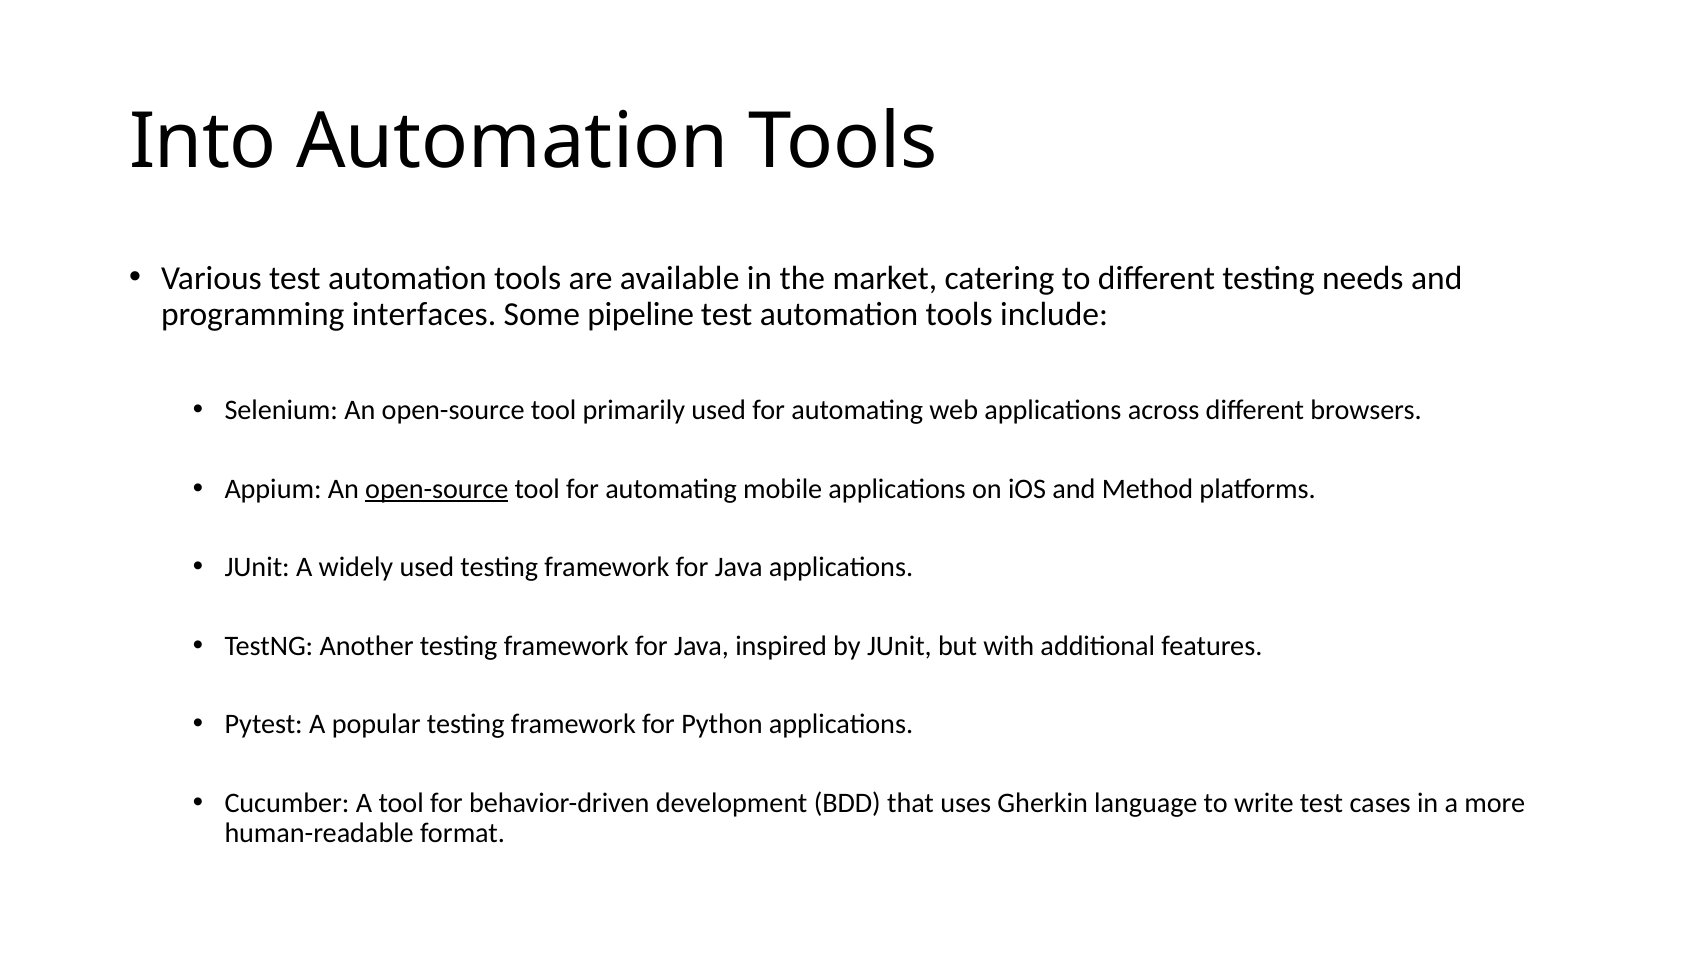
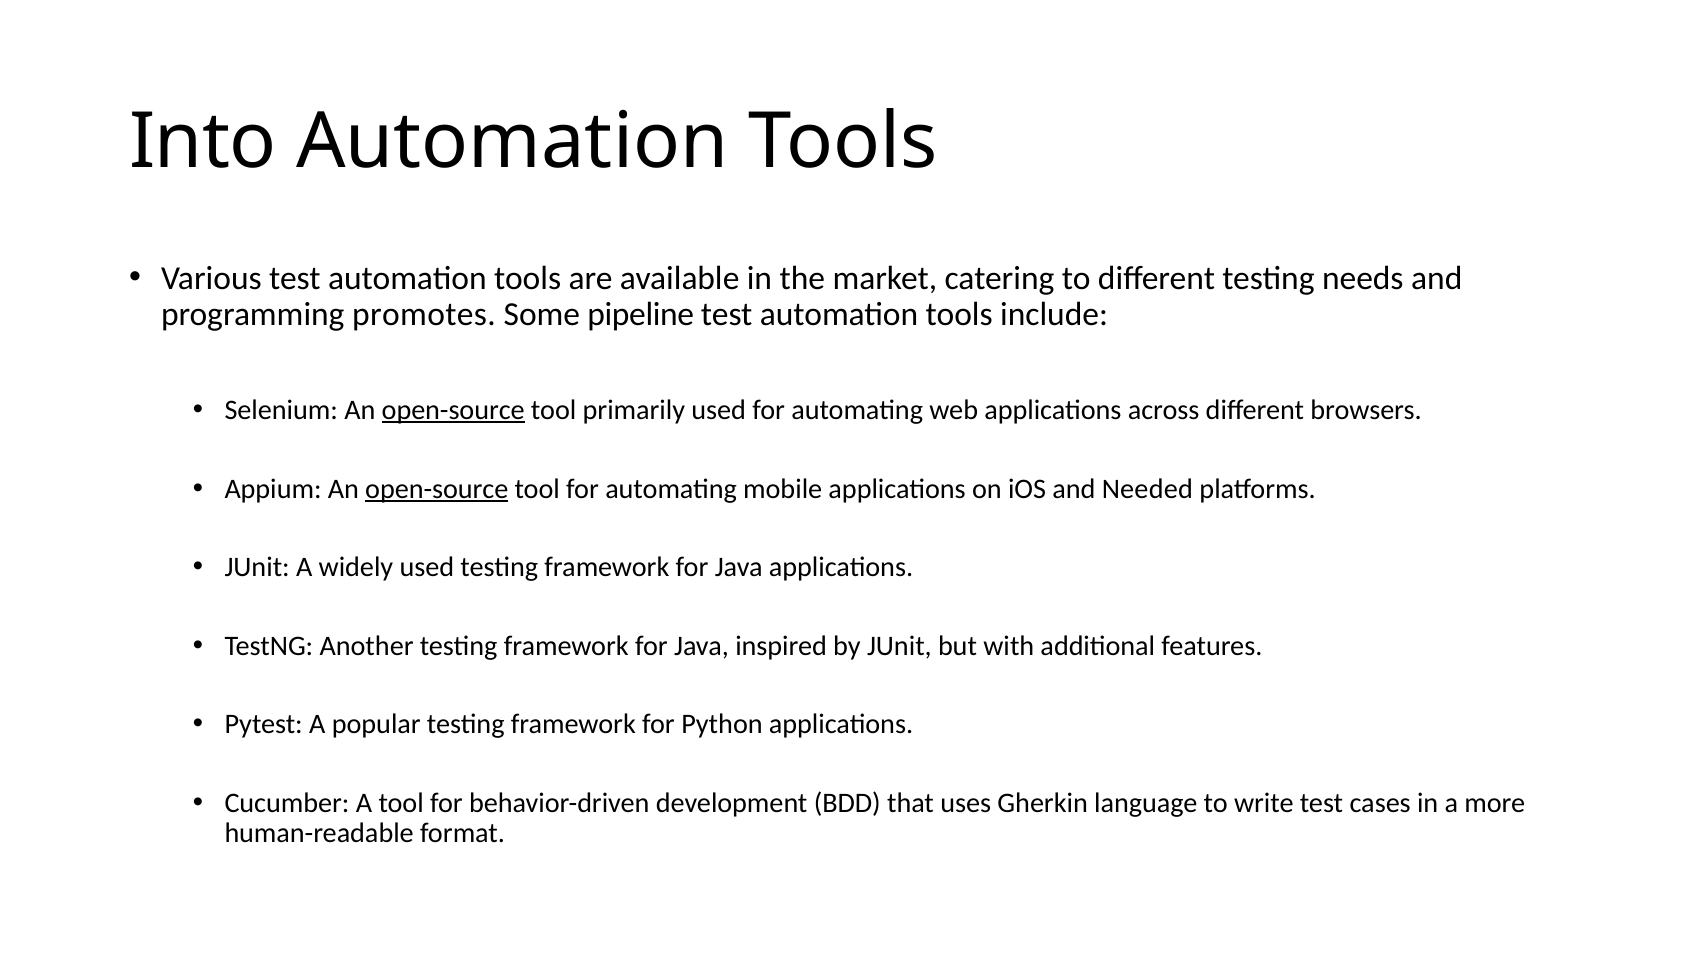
interfaces: interfaces -> promotes
open-source at (453, 410) underline: none -> present
Method: Method -> Needed
